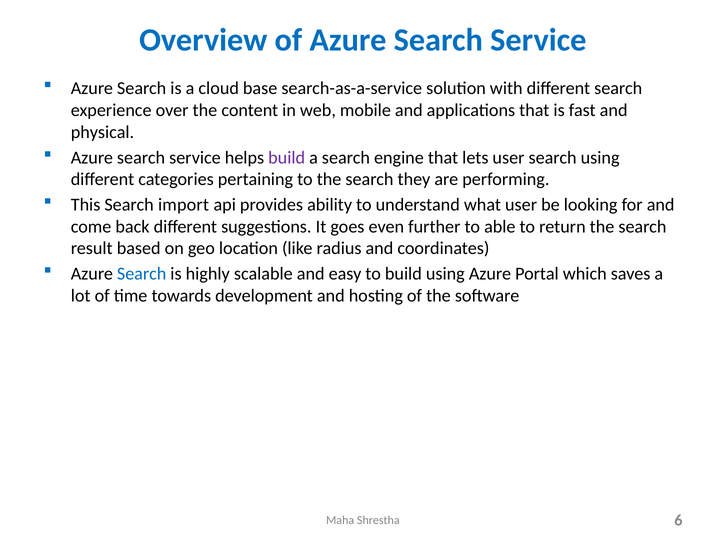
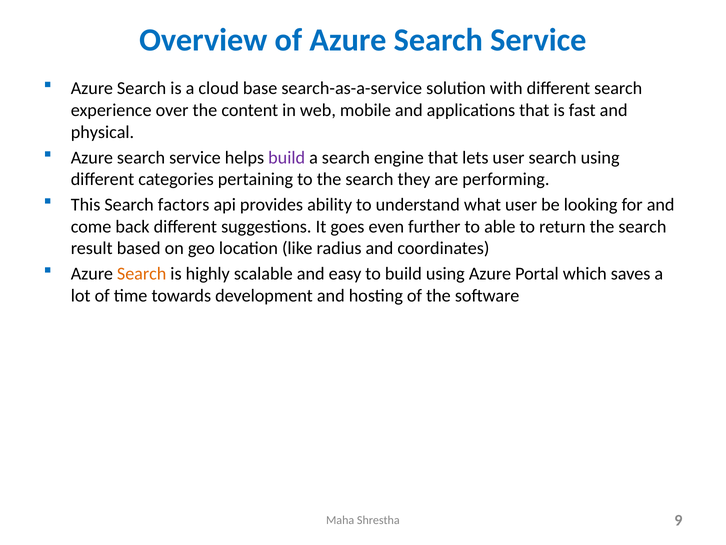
import: import -> factors
Search at (142, 274) colour: blue -> orange
6: 6 -> 9
